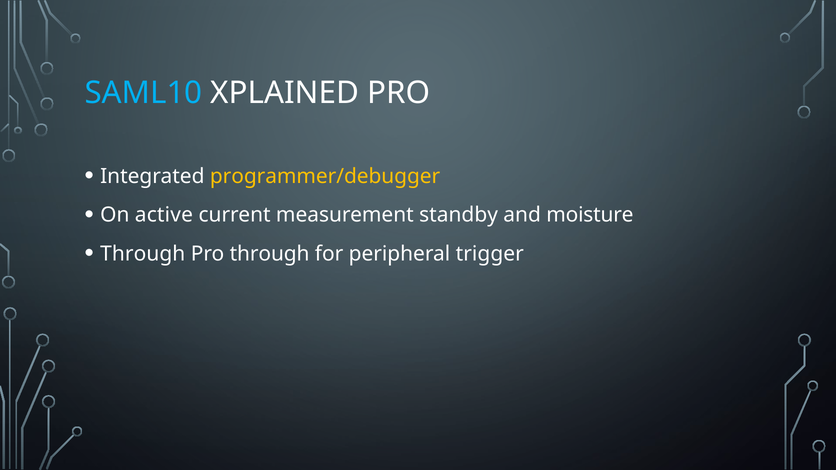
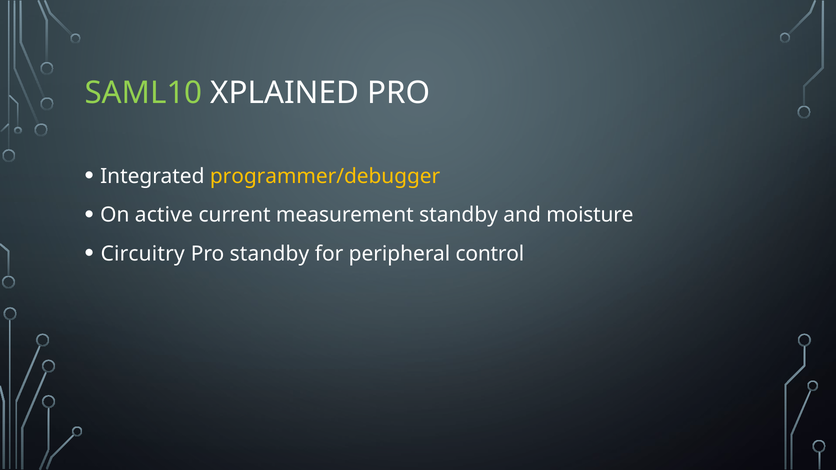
SAML10 colour: light blue -> light green
Through at (143, 254): Through -> Circuitry
Pro through: through -> standby
trigger: trigger -> control
